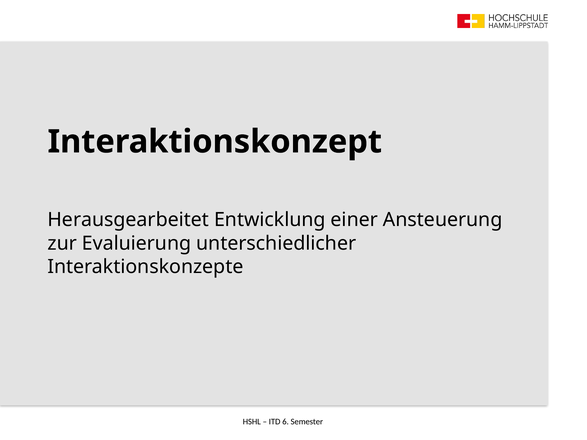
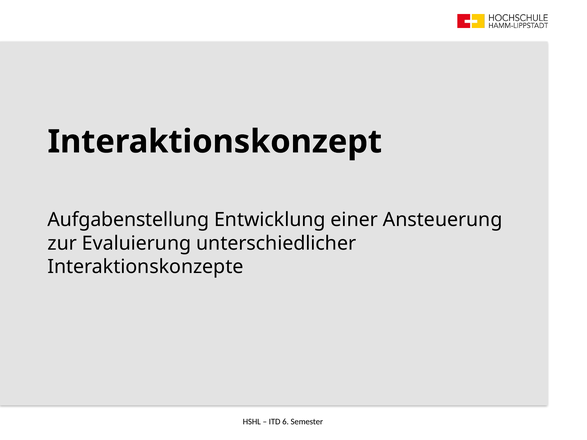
Herausgearbeitet: Herausgearbeitet -> Aufgabenstellung
